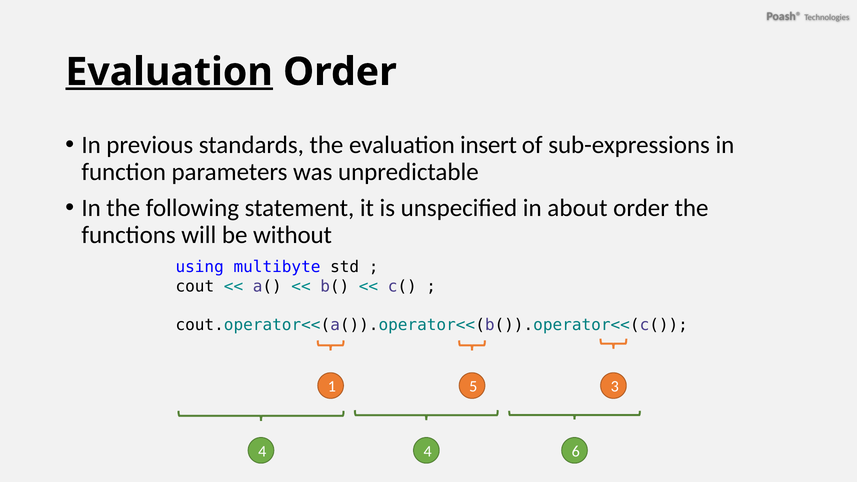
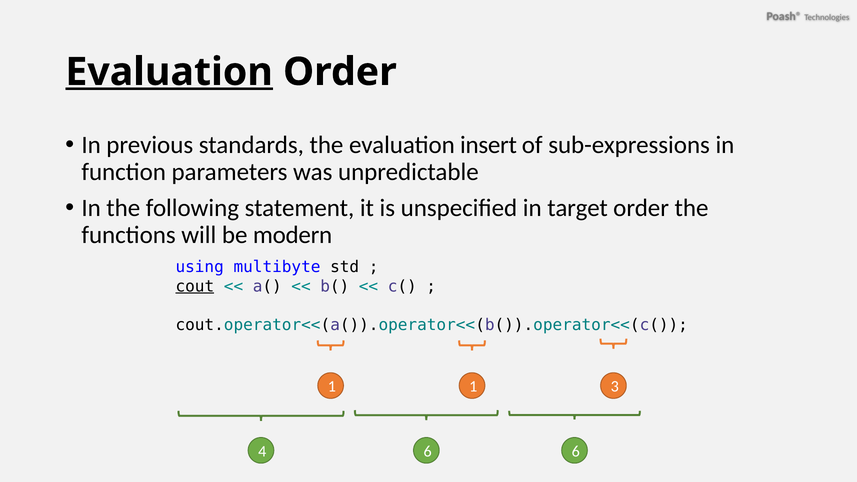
about: about -> target
without: without -> modern
cout underline: none -> present
1 5: 5 -> 1
4 4: 4 -> 6
